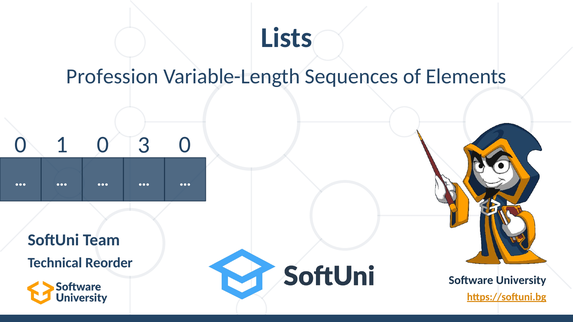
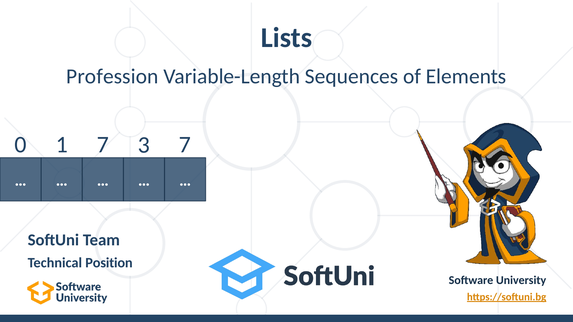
1 0: 0 -> 7
3 0: 0 -> 7
Reorder: Reorder -> Position
